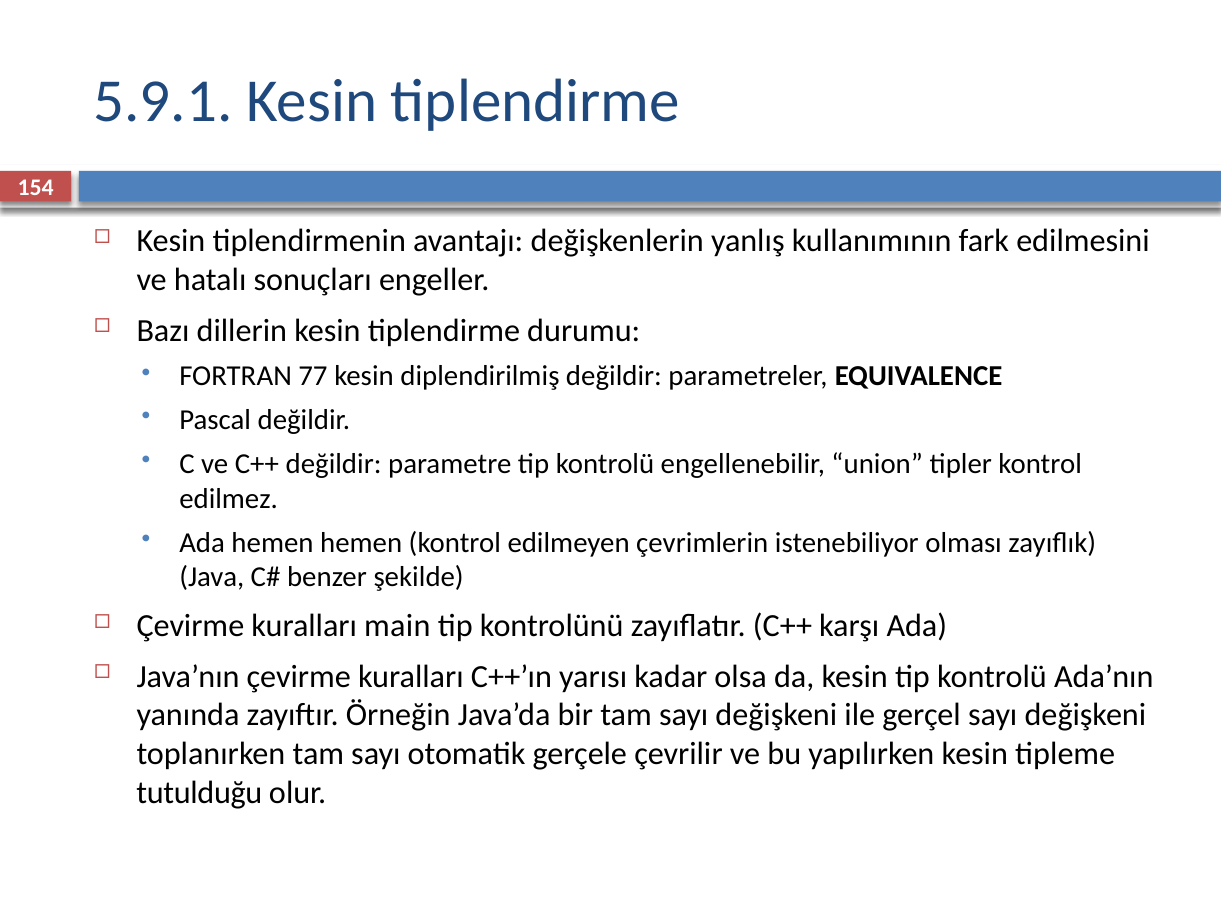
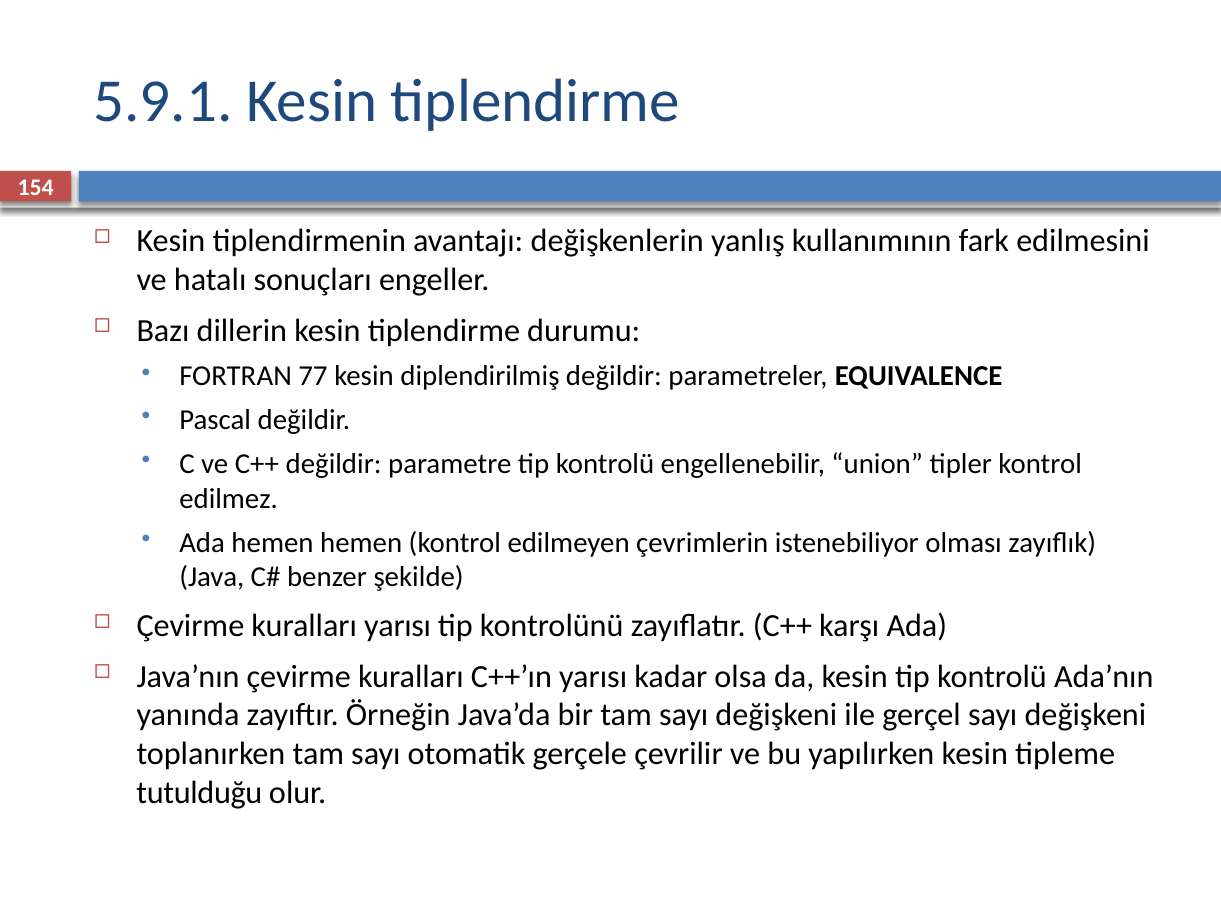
kuralları main: main -> yarısı
